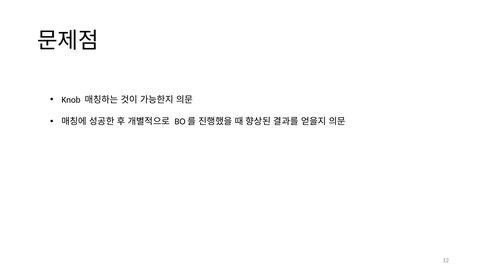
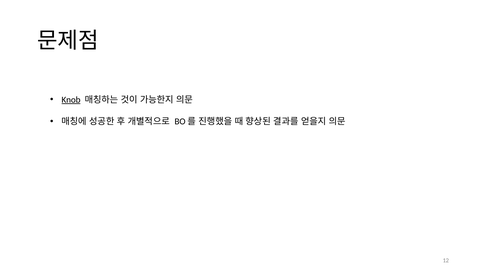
Knob underline: none -> present
